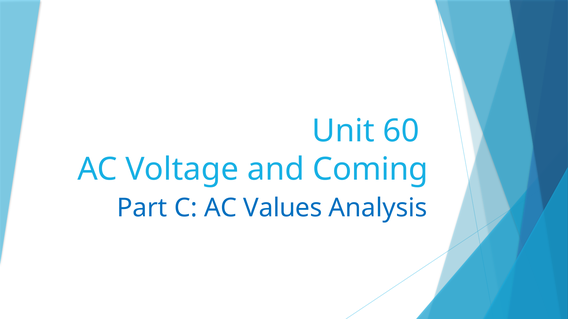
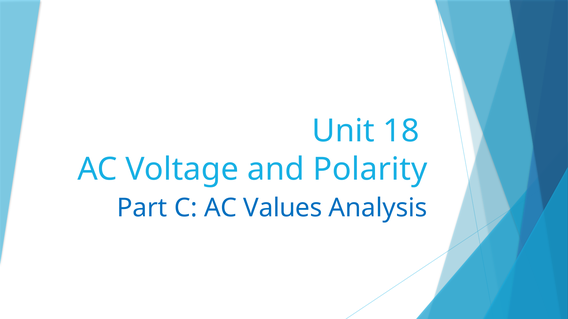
60: 60 -> 18
Coming: Coming -> Polarity
